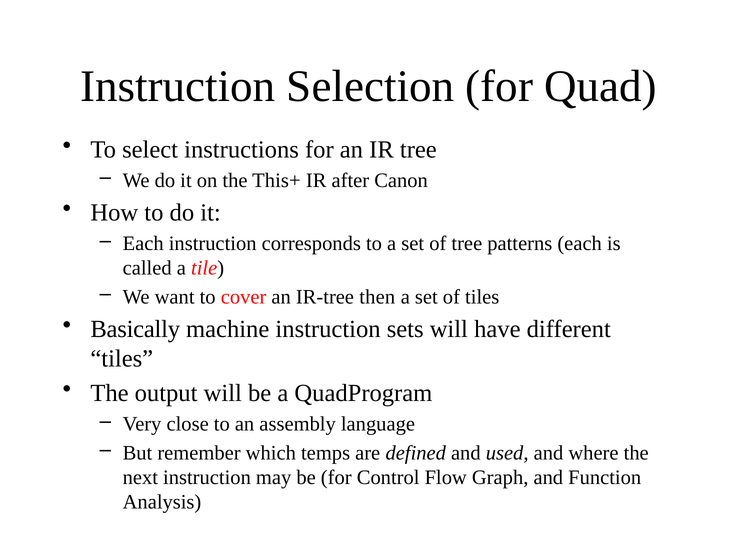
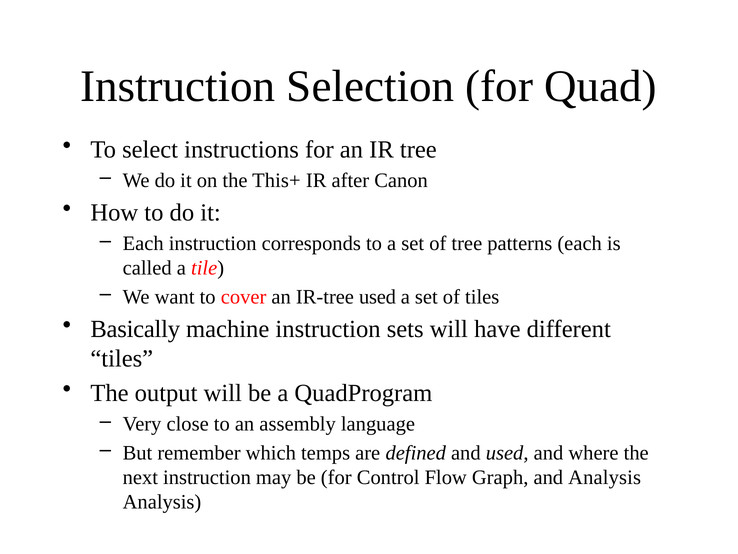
IR-tree then: then -> used
and Function: Function -> Analysis
